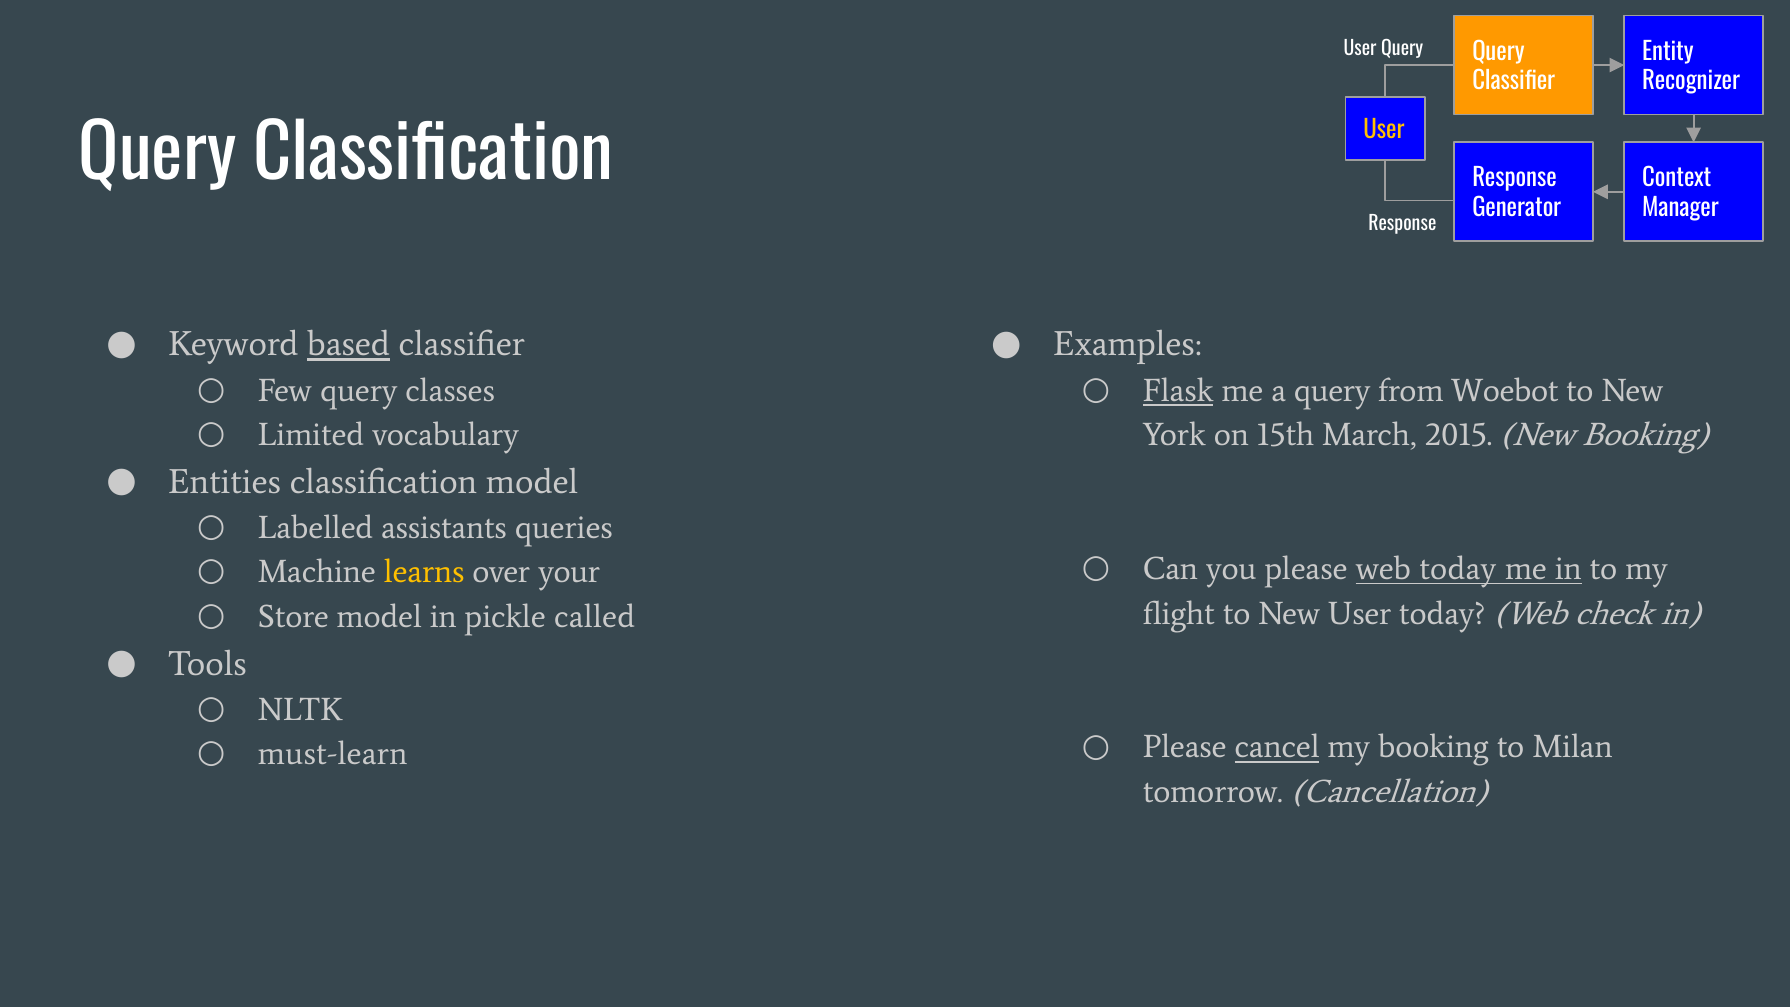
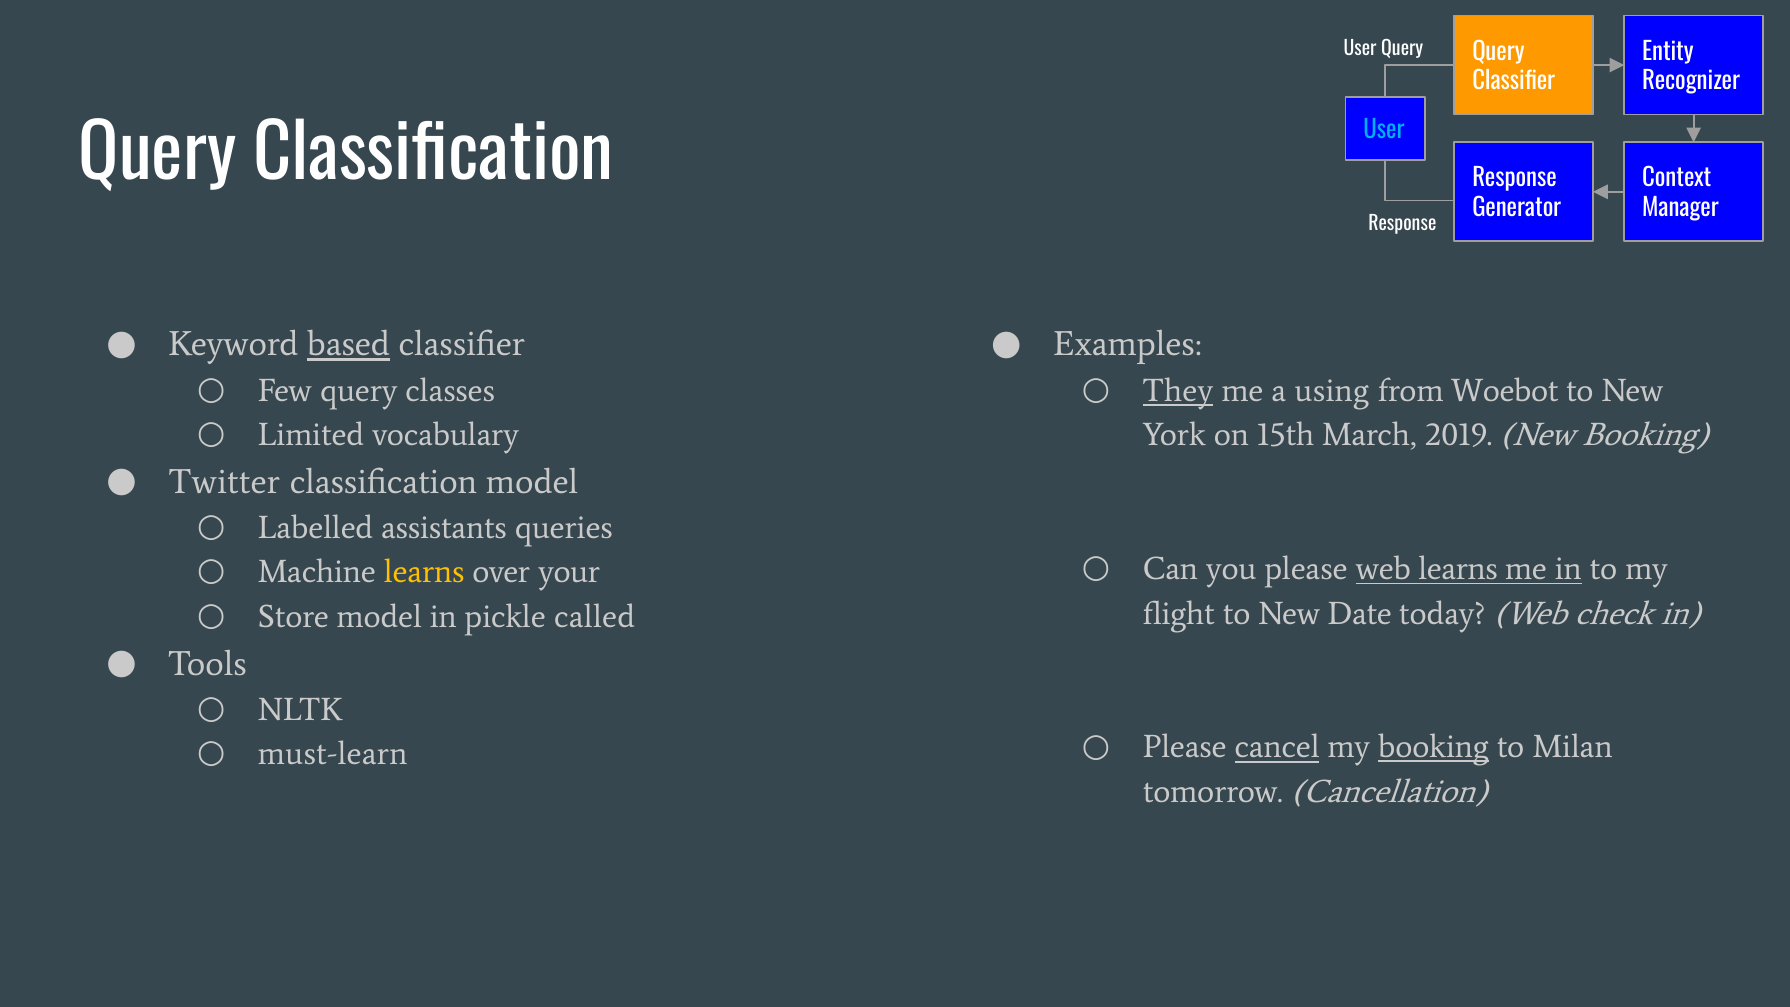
User at (1384, 130) colour: yellow -> light blue
Flask: Flask -> They
a query: query -> using
2015: 2015 -> 2019
Entities: Entities -> Twitter
web today: today -> learns
New User: User -> Date
booking at (1433, 747) underline: none -> present
